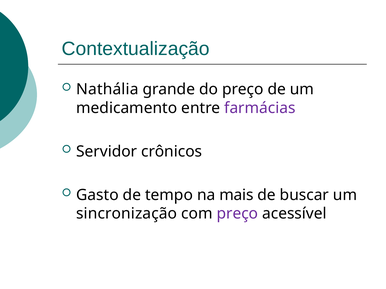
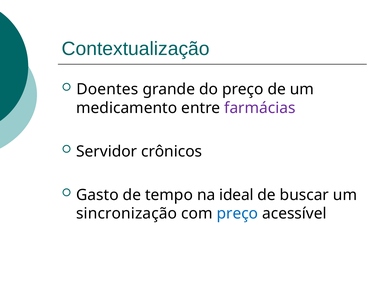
Nathália: Nathália -> Doentes
mais: mais -> ideal
preço at (237, 214) colour: purple -> blue
